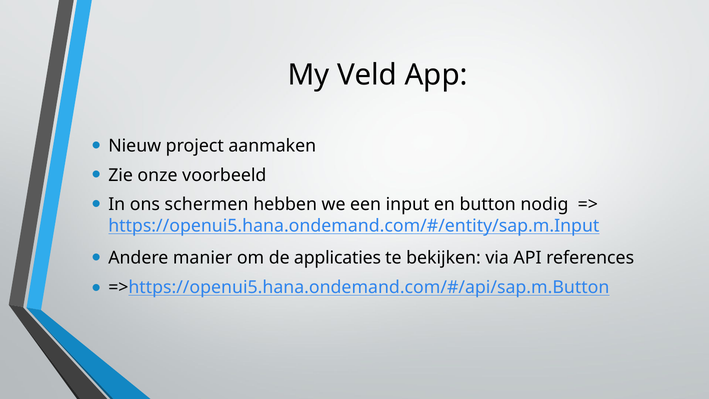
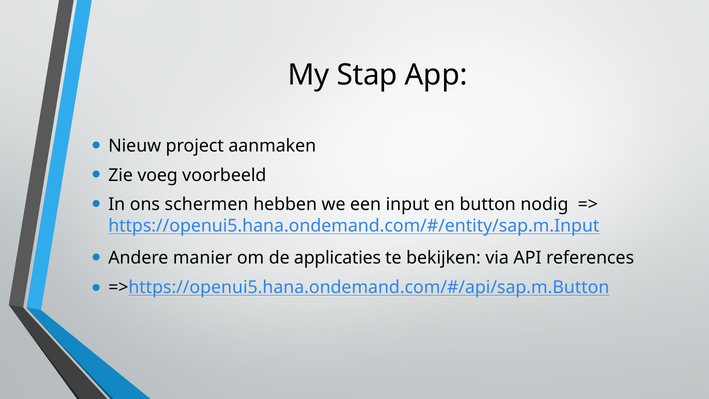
Veld: Veld -> Stap
onze: onze -> voeg
